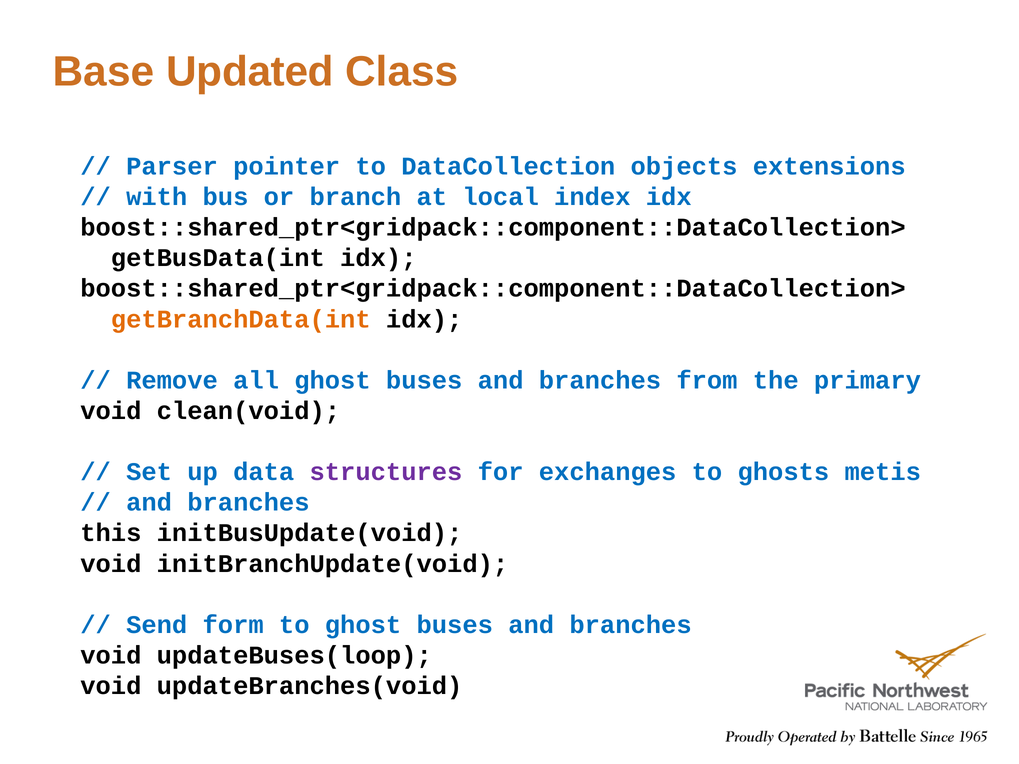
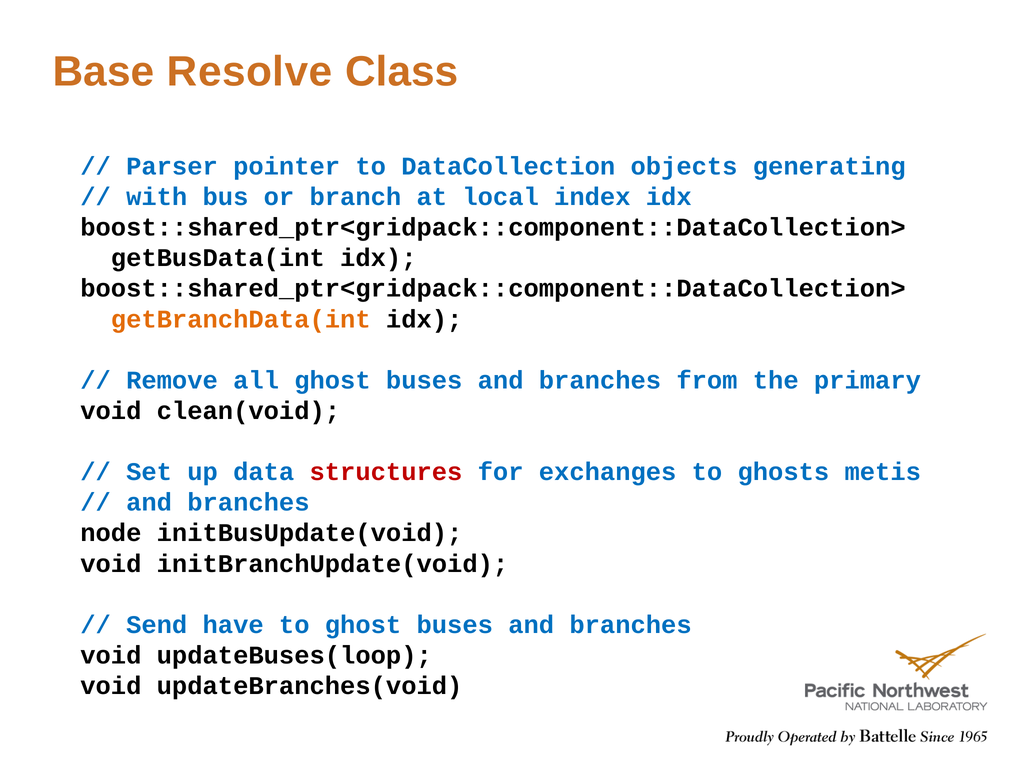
Updated: Updated -> Resolve
extensions: extensions -> generating
structures colour: purple -> red
this: this -> node
form: form -> have
